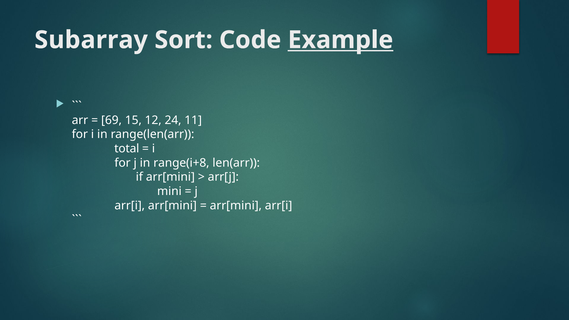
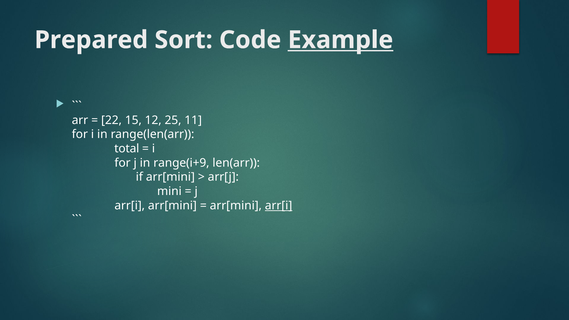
Subarray: Subarray -> Prepared
69: 69 -> 22
24: 24 -> 25
range(i+8: range(i+8 -> range(i+9
arr[i at (279, 206) underline: none -> present
